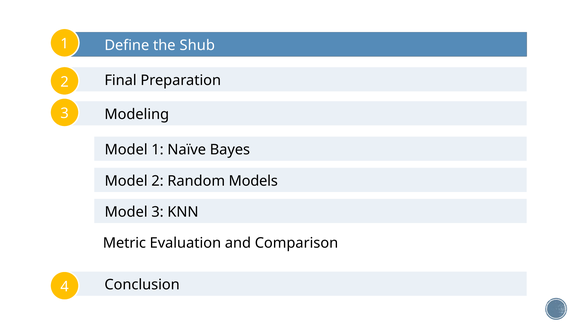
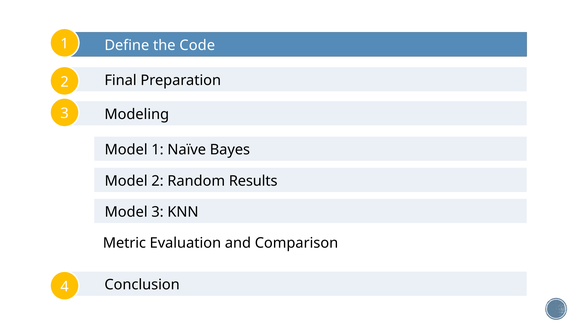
Shub: Shub -> Code
Models: Models -> Results
